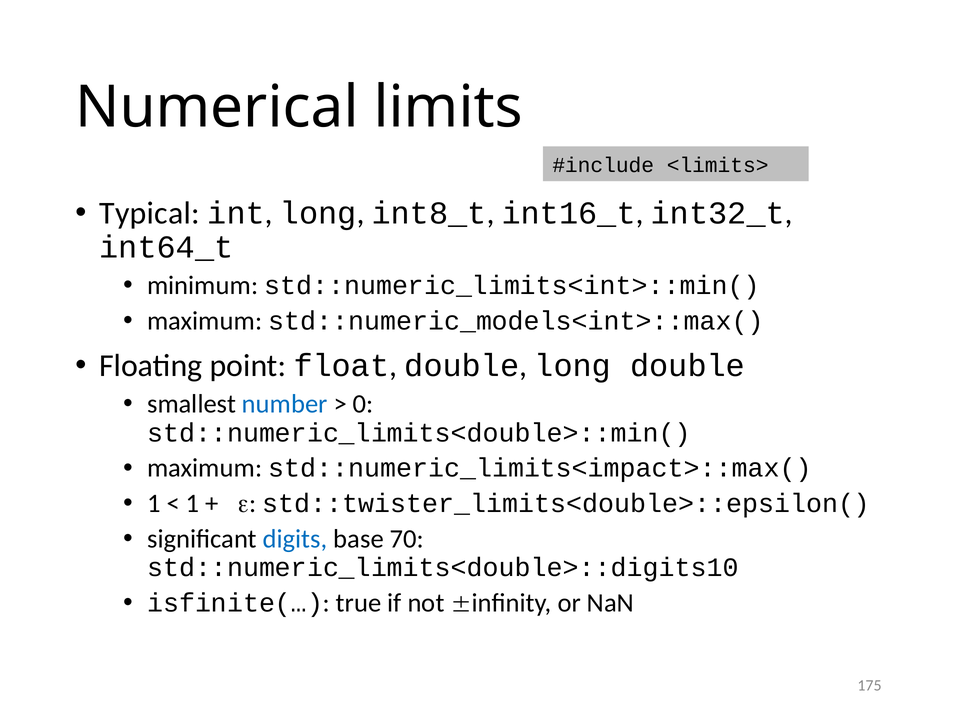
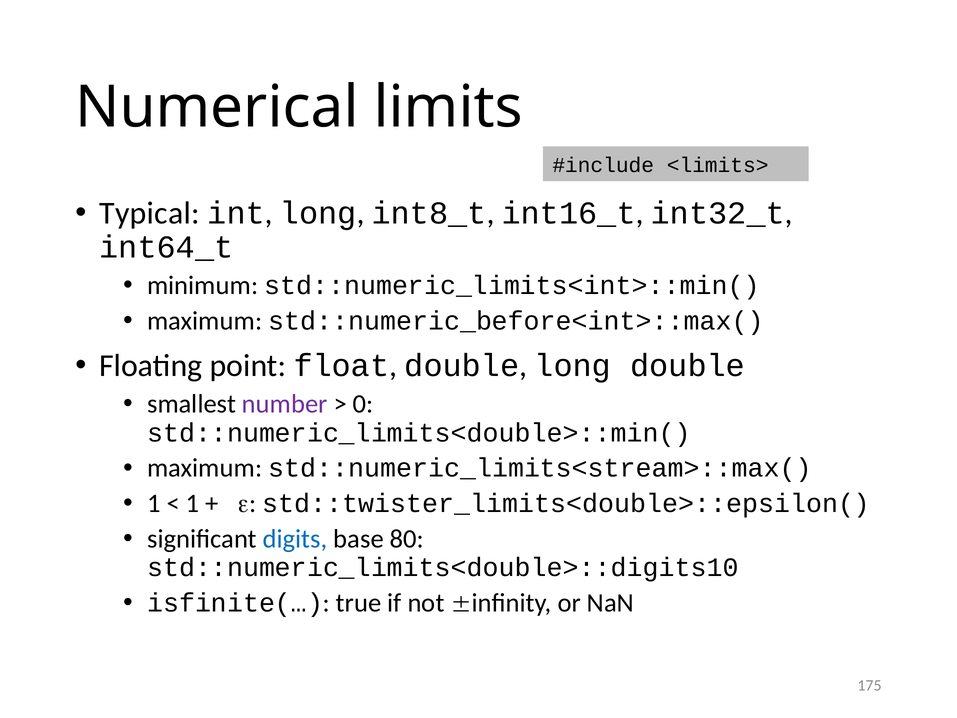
std::numeric_models<int>::max(: std::numeric_models<int>::max( -> std::numeric_before<int>::max(
number colour: blue -> purple
std::numeric_limits<impact>::max(: std::numeric_limits<impact>::max( -> std::numeric_limits<stream>::max(
70: 70 -> 80
